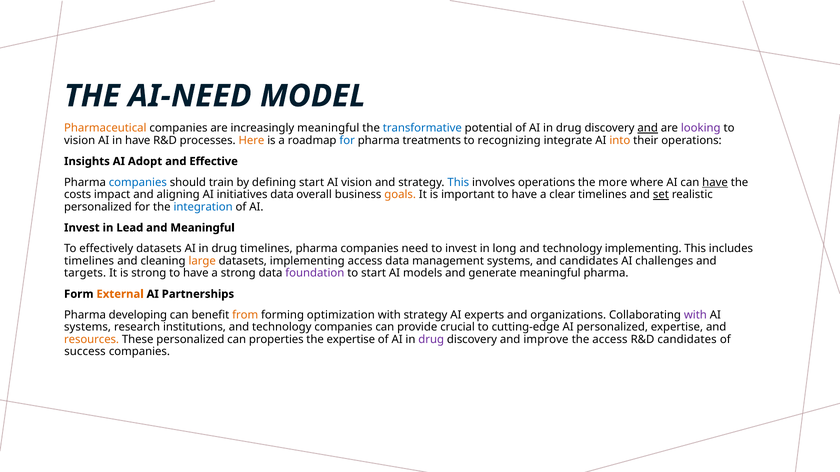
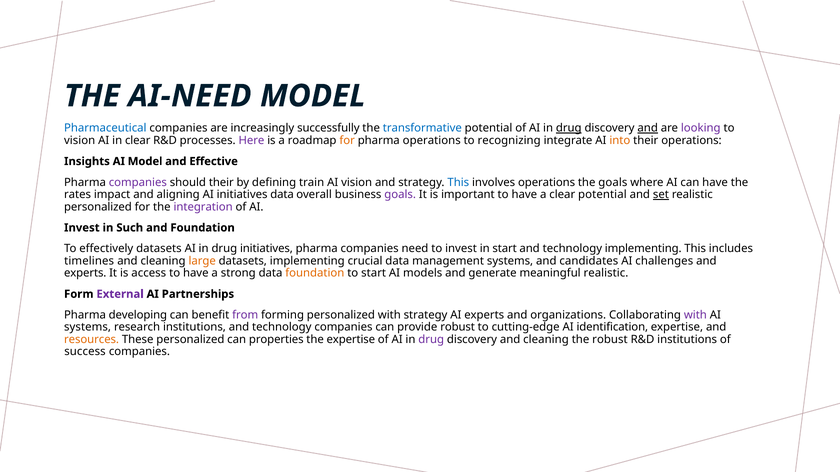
Pharmaceutical colour: orange -> blue
increasingly meaningful: meaningful -> successfully
drug at (569, 128) underline: none -> present
in have: have -> clear
Here colour: orange -> purple
for at (347, 141) colour: blue -> orange
pharma treatments: treatments -> operations
AI Adopt: Adopt -> Model
companies at (138, 183) colour: blue -> purple
should train: train -> their
defining start: start -> train
the more: more -> goals
have at (715, 183) underline: present -> none
costs: costs -> rates
goals at (400, 195) colour: orange -> purple
clear timelines: timelines -> potential
integration colour: blue -> purple
Lead: Lead -> Such
and Meaningful: Meaningful -> Foundation
drug timelines: timelines -> initiatives
in long: long -> start
implementing access: access -> crucial
targets at (85, 273): targets -> experts
is strong: strong -> access
foundation at (315, 273) colour: purple -> orange
meaningful pharma: pharma -> realistic
External colour: orange -> purple
from colour: orange -> purple
forming optimization: optimization -> personalized
provide crucial: crucial -> robust
AI personalized: personalized -> identification
discovery and improve: improve -> cleaning
the access: access -> robust
R&D candidates: candidates -> institutions
